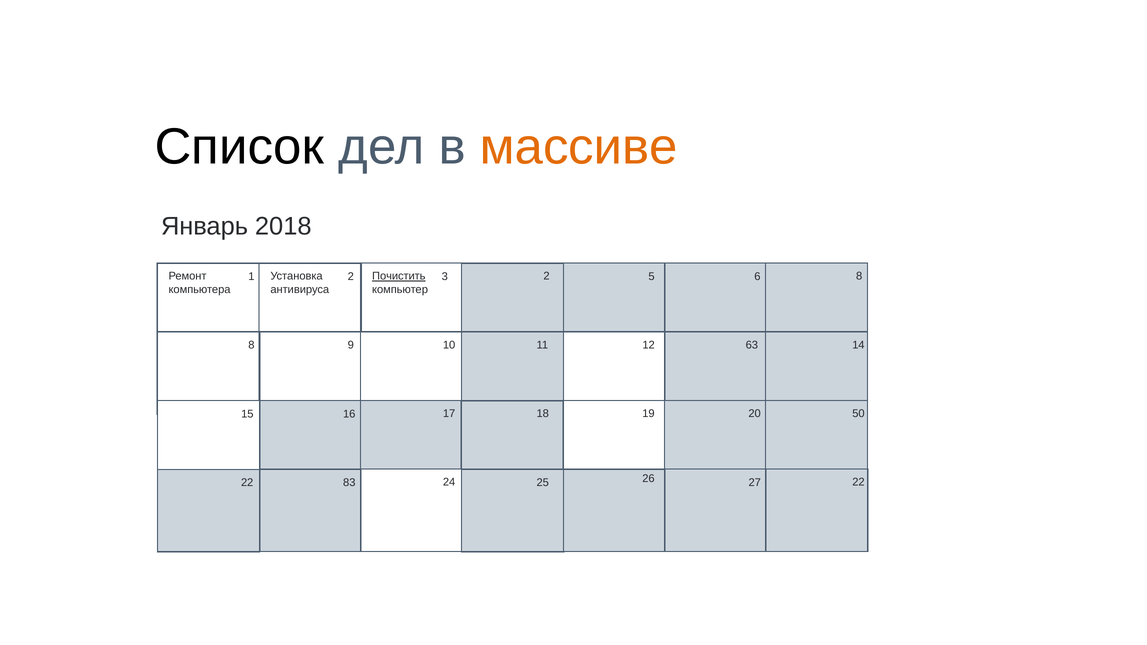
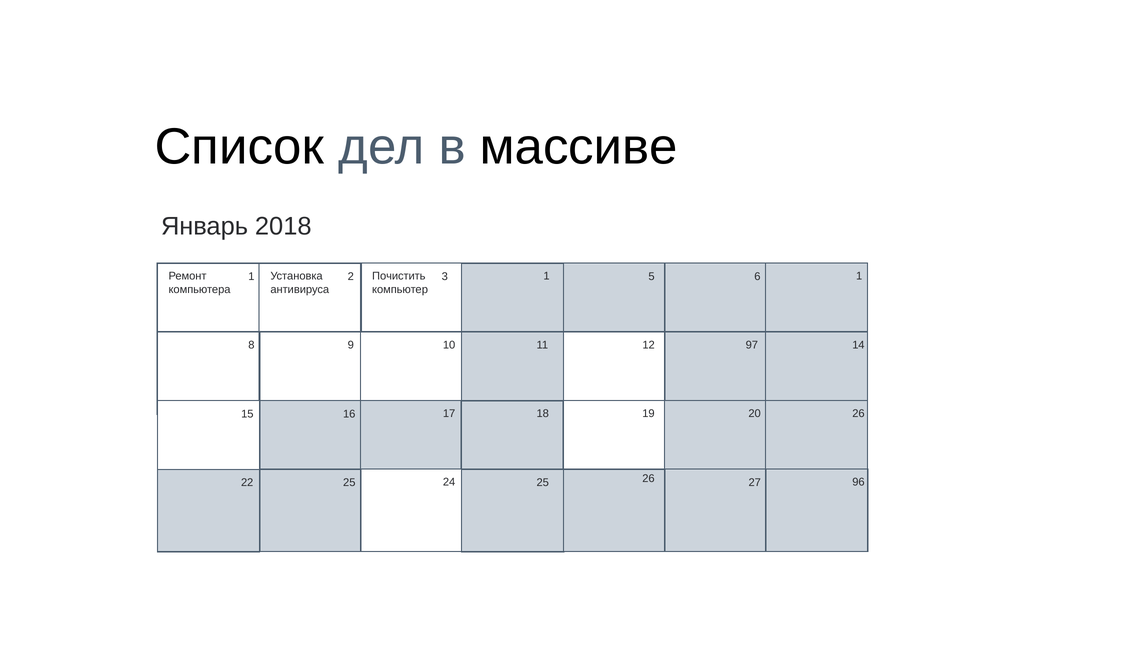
массиве colour: orange -> black
Почистить underline: present -> none
3 2: 2 -> 1
6 8: 8 -> 1
63: 63 -> 97
20 50: 50 -> 26
22 83: 83 -> 25
27 22: 22 -> 96
